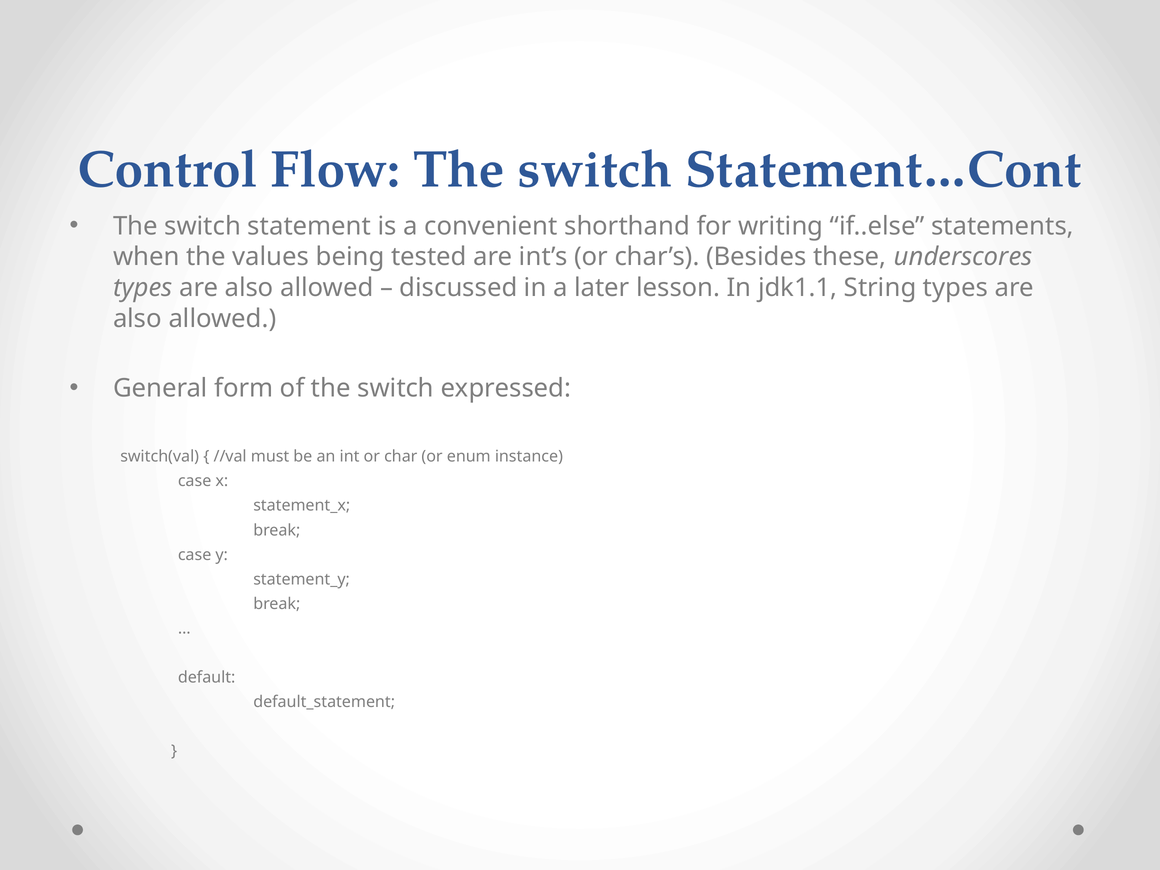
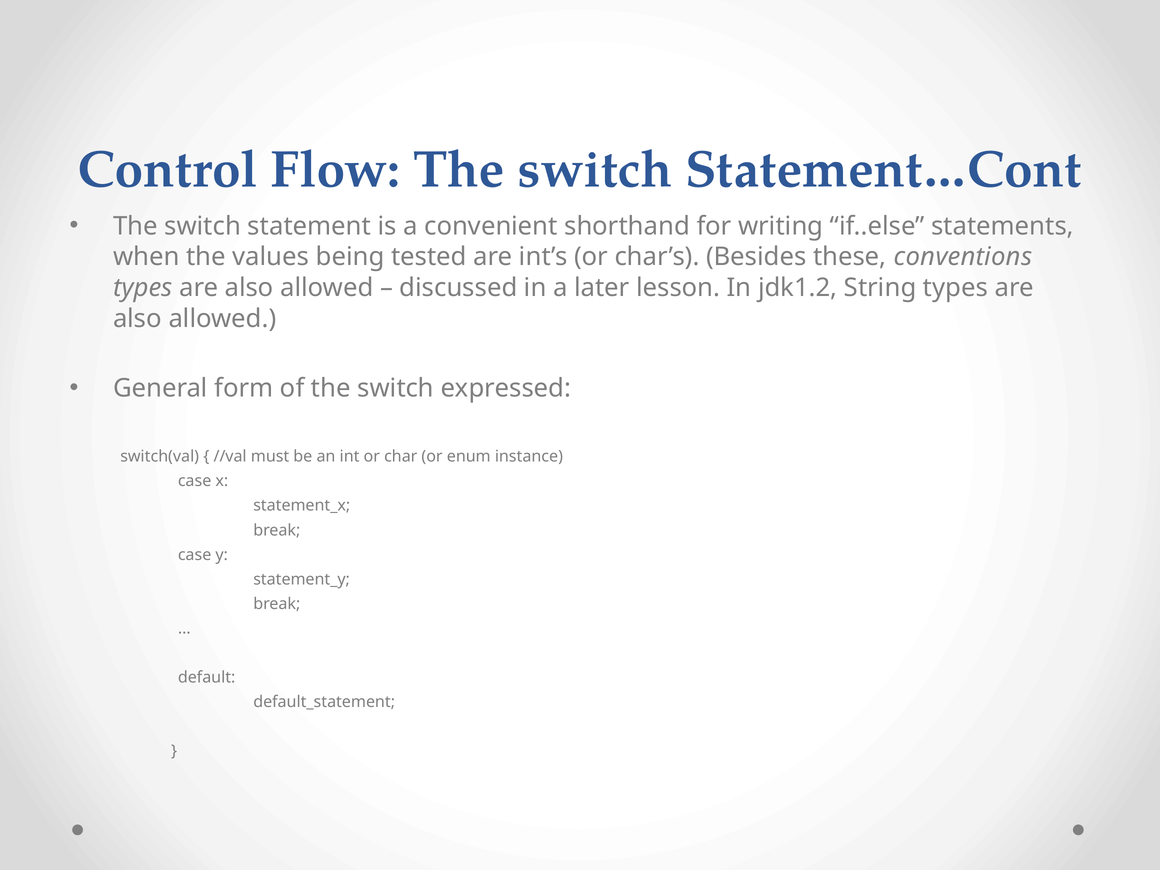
underscores: underscores -> conventions
jdk1.1: jdk1.1 -> jdk1.2
